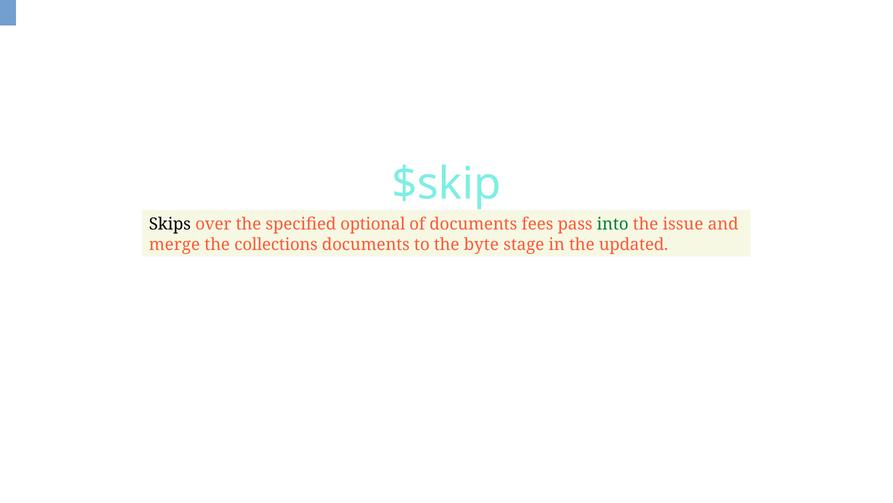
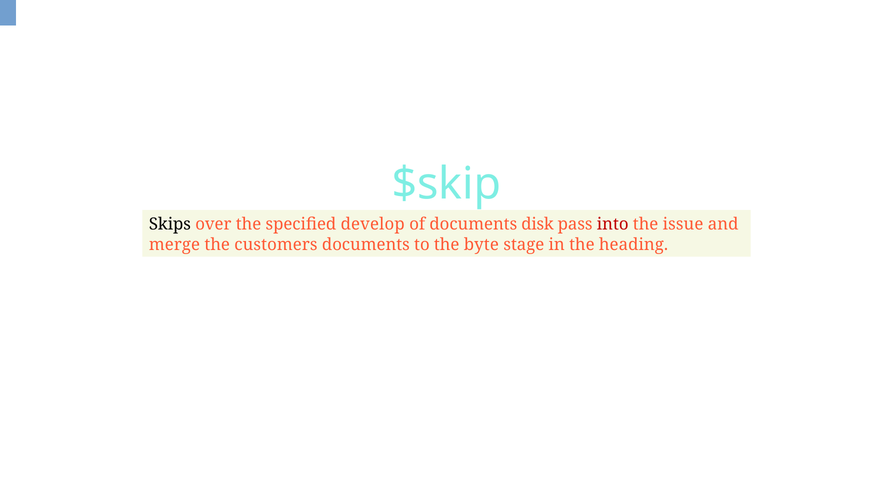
optional: optional -> develop
fees: fees -> disk
into colour: green -> red
collections: collections -> customers
updated: updated -> heading
